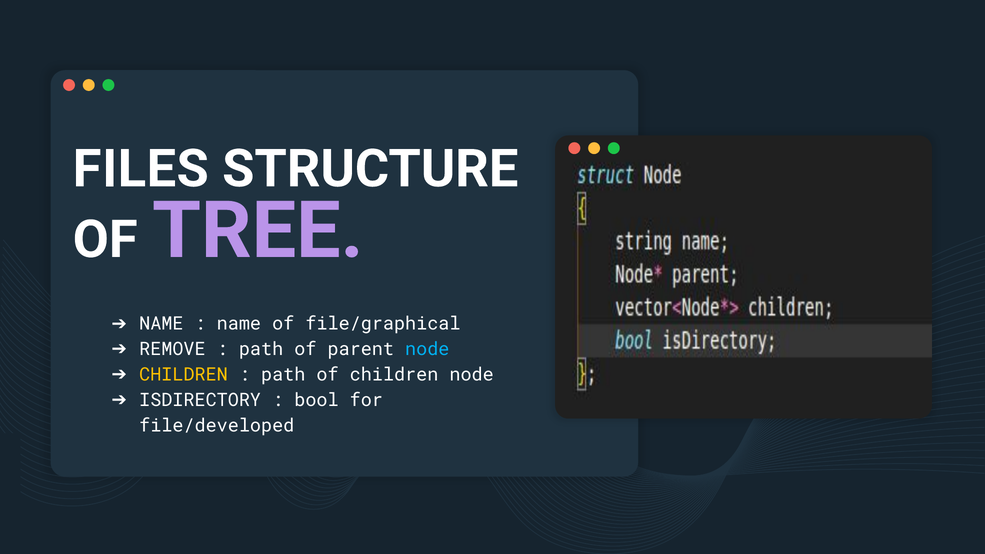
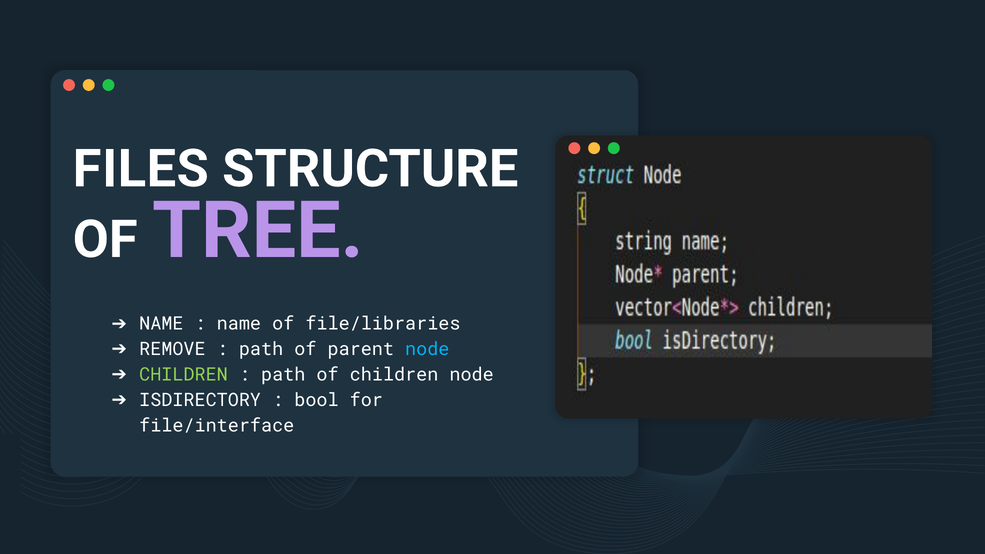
file/graphical: file/graphical -> file/libraries
CHILDREN at (183, 375) colour: yellow -> light green
file/developed: file/developed -> file/interface
